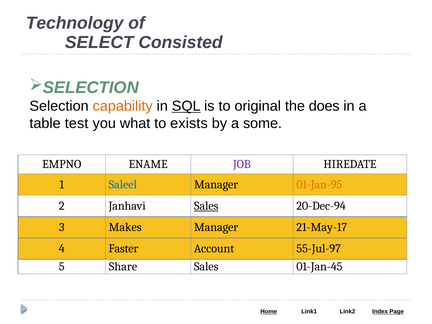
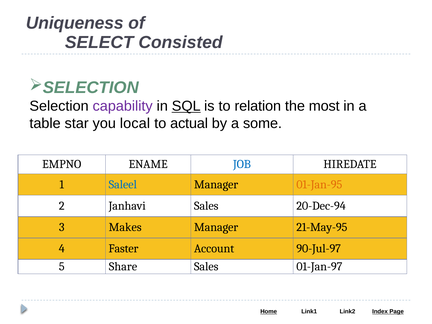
Technology: Technology -> Uniqueness
capability colour: orange -> purple
original: original -> relation
does: does -> most
test: test -> star
what: what -> local
exists: exists -> actual
JOB colour: purple -> blue
Sales at (206, 206) underline: present -> none
21-May-17: 21-May-17 -> 21-May-95
55-Jul-97: 55-Jul-97 -> 90-Jul-97
01-Jan-45: 01-Jan-45 -> 01-Jan-97
